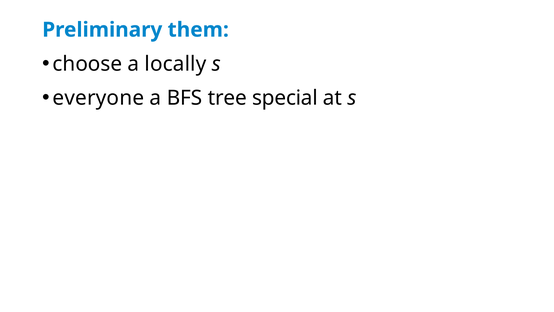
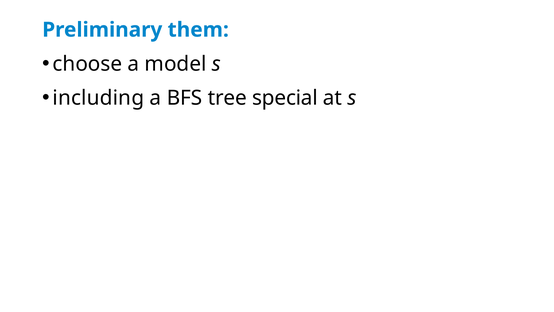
locally: locally -> model
everyone: everyone -> including
